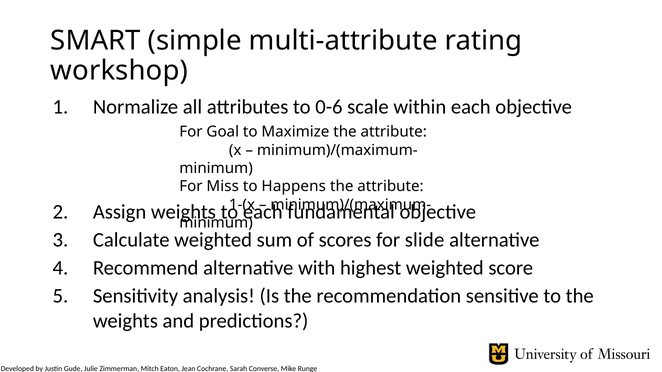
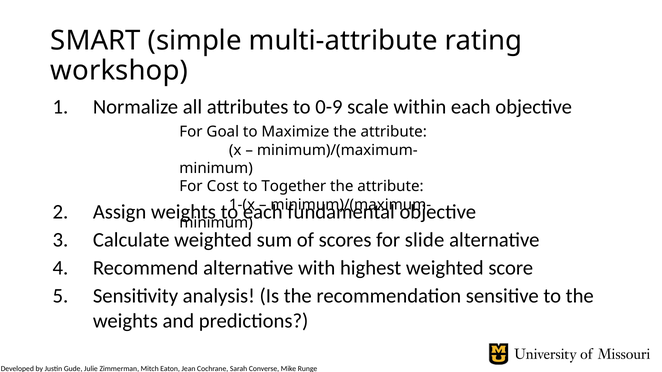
0-6: 0-6 -> 0-9
Miss: Miss -> Cost
Happens: Happens -> Together
